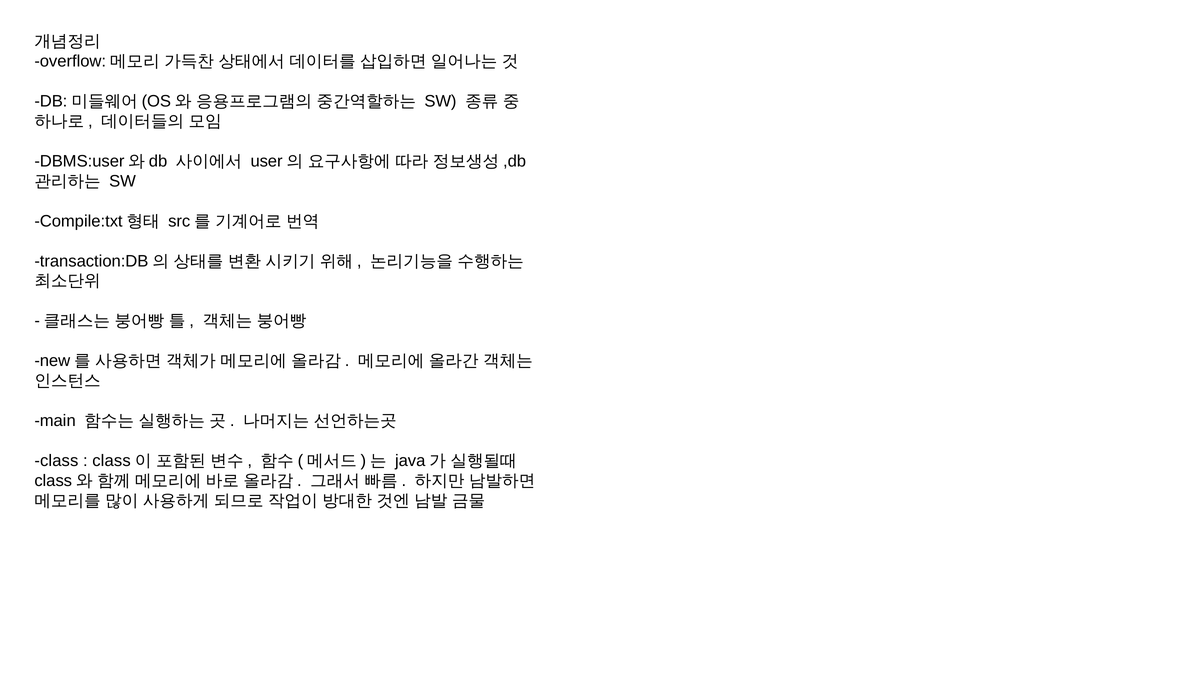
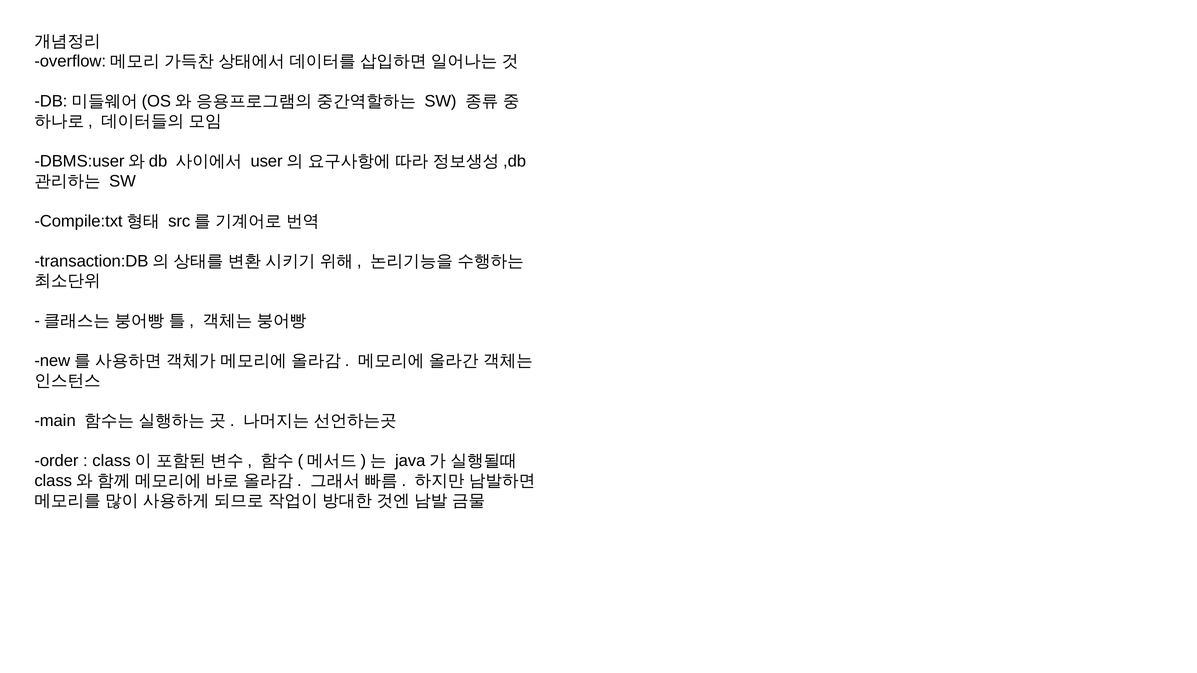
class at (56, 461): class -> order
